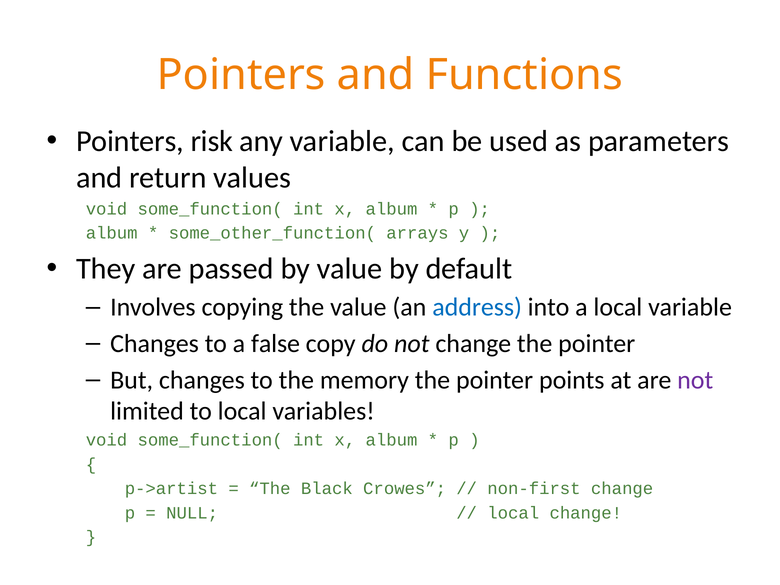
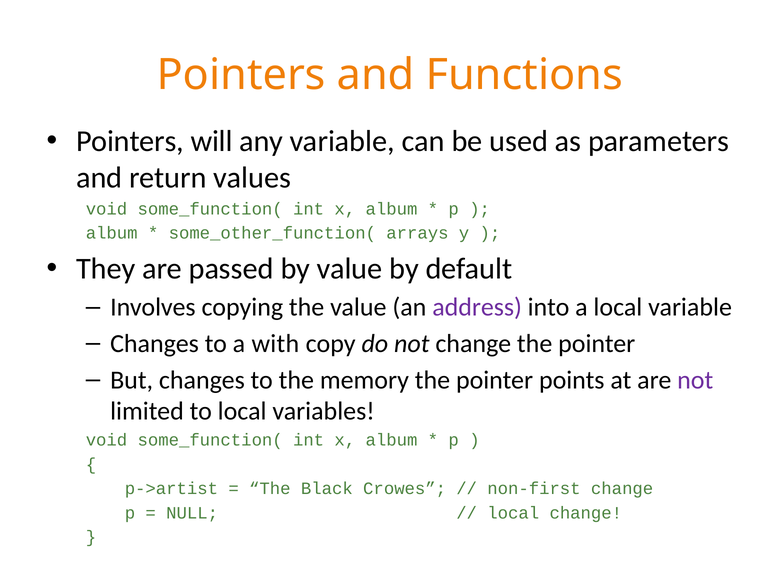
risk: risk -> will
address colour: blue -> purple
false: false -> with
